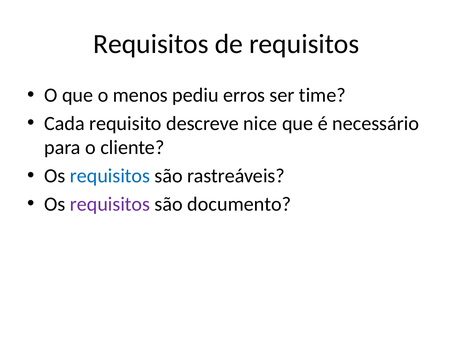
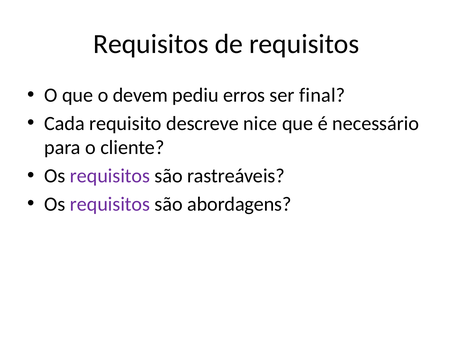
menos: menos -> devem
time: time -> final
requisitos at (110, 176) colour: blue -> purple
documento: documento -> abordagens
